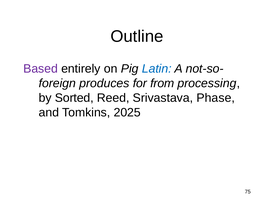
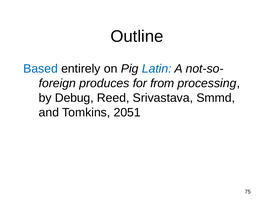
Based colour: purple -> blue
Sorted: Sorted -> Debug
Phase: Phase -> Smmd
2025: 2025 -> 2051
